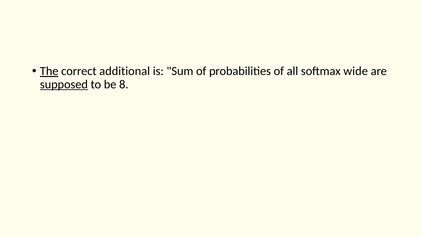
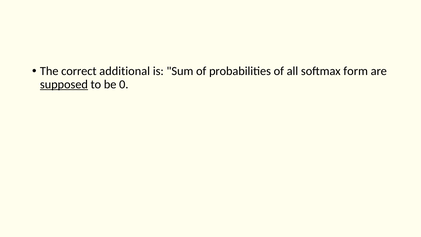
The underline: present -> none
wide: wide -> form
8: 8 -> 0
